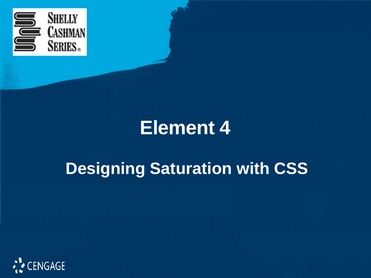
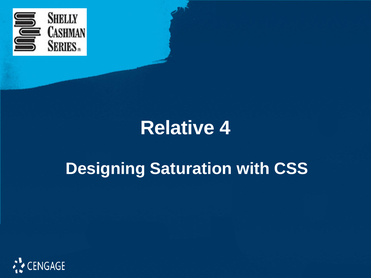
Element: Element -> Relative
